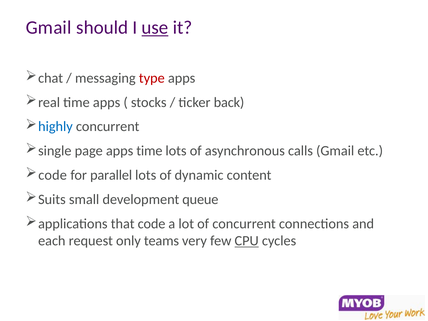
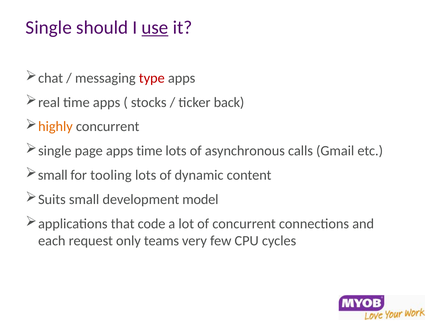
Gmail at (49, 28): Gmail -> Single
highly colour: blue -> orange
code at (53, 175): code -> small
parallel: parallel -> tooling
queue: queue -> model
CPU underline: present -> none
